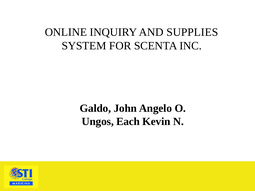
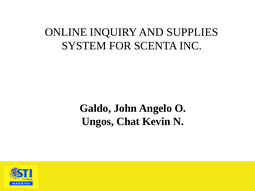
Each: Each -> Chat
